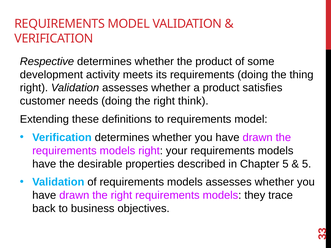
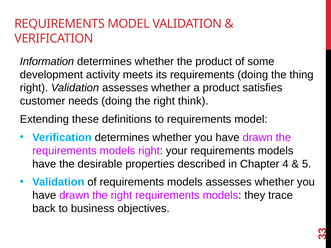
Respective: Respective -> Information
Chapter 5: 5 -> 4
